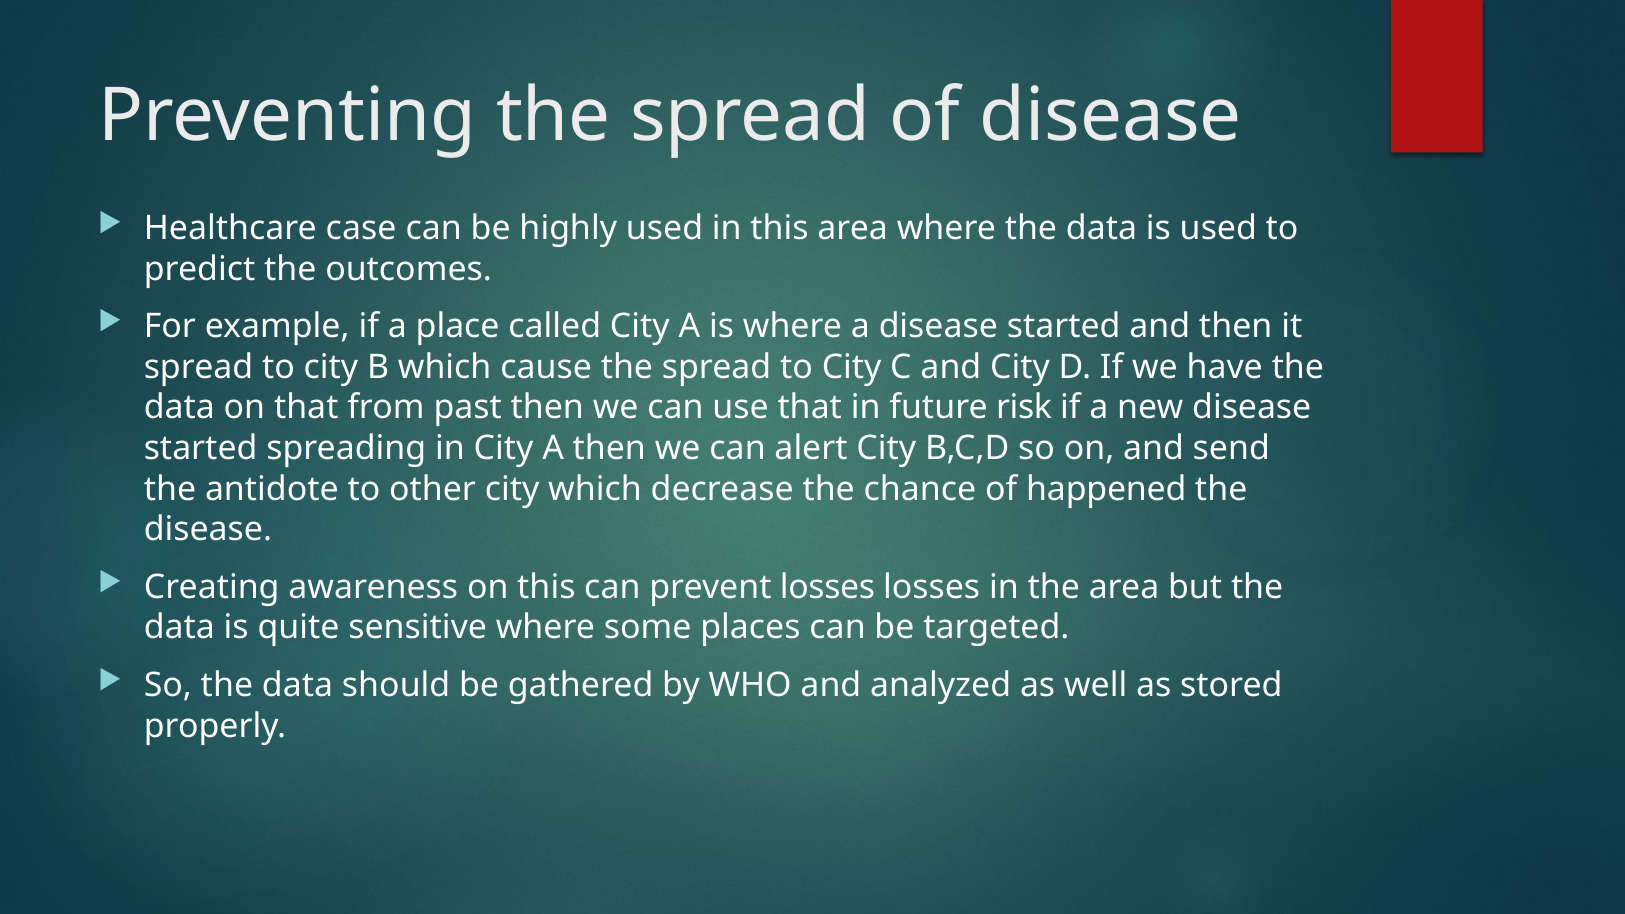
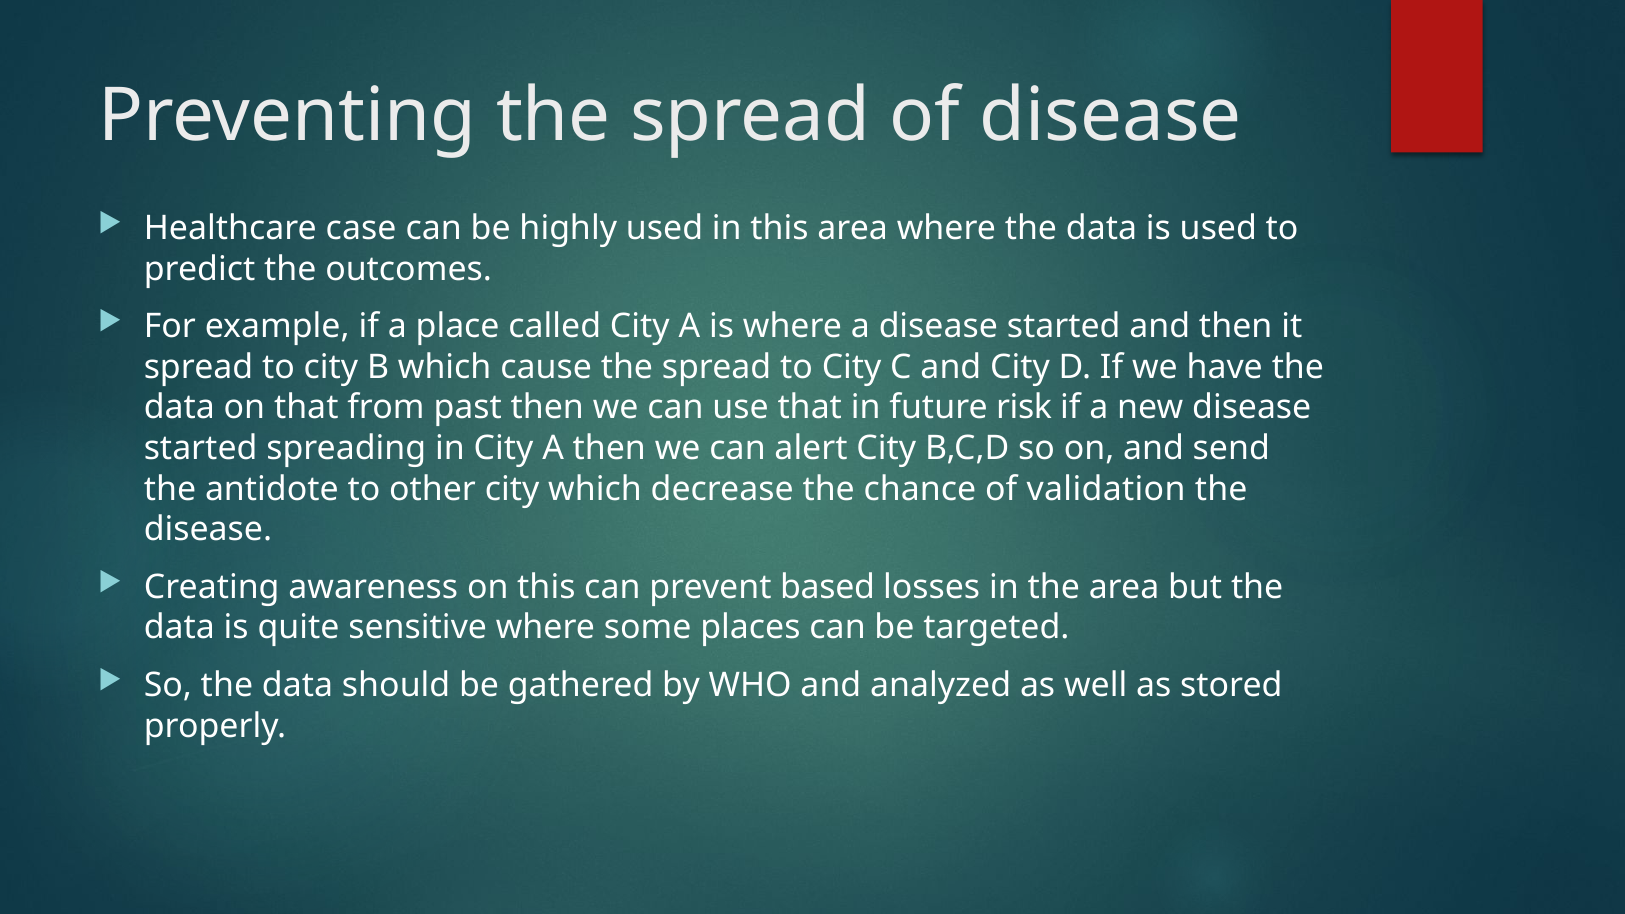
happened: happened -> validation
prevent losses: losses -> based
